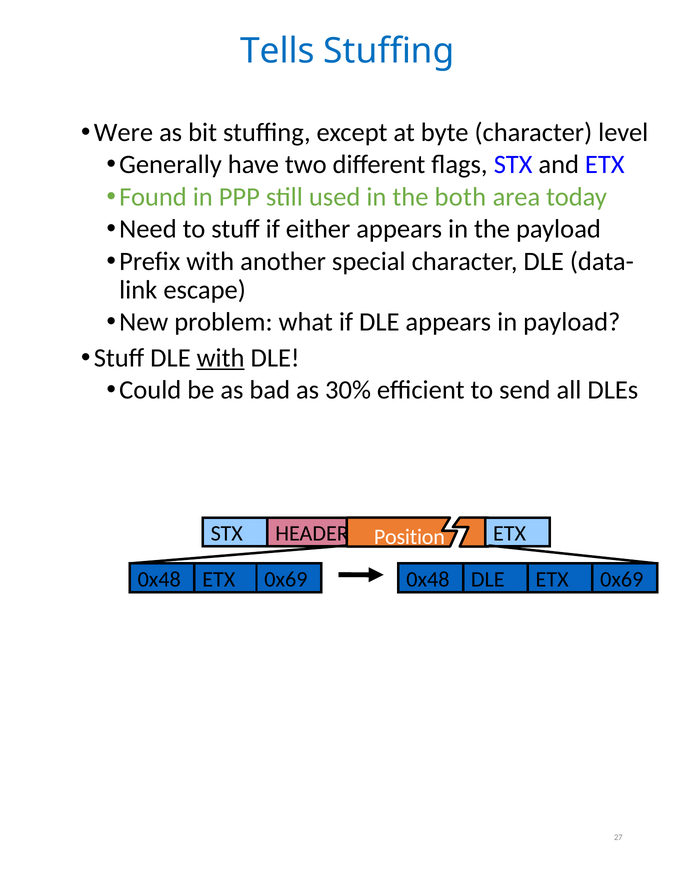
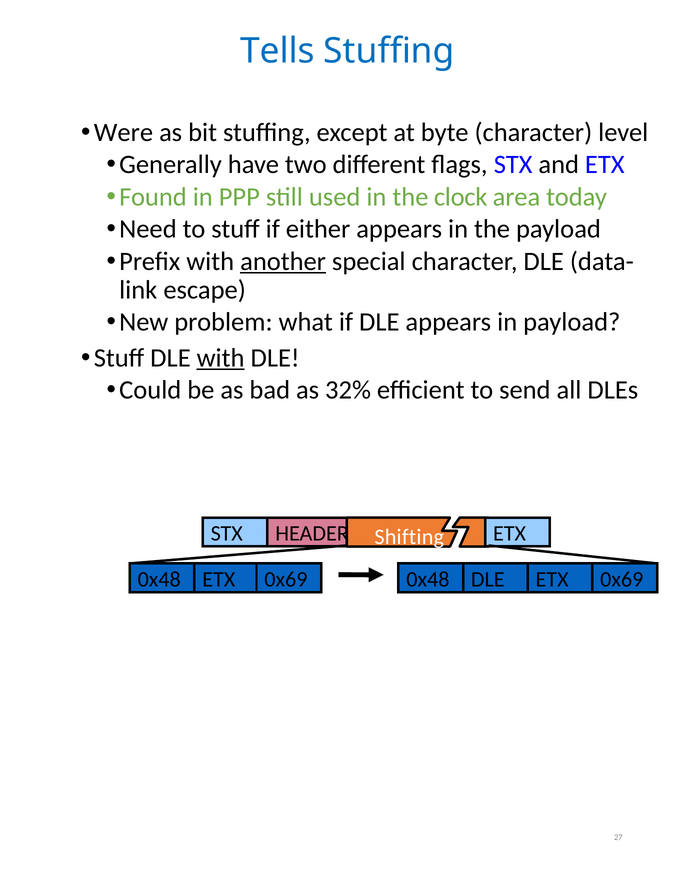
both: both -> clock
another underline: none -> present
30%: 30% -> 32%
Position: Position -> Shifting
